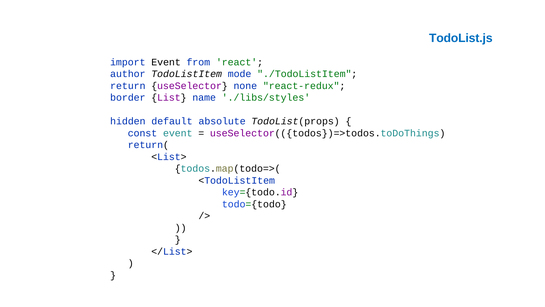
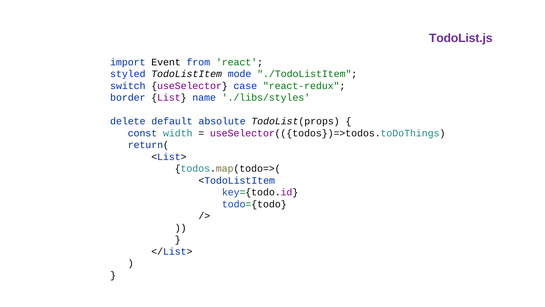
TodoList.js colour: blue -> purple
author: author -> styled
return: return -> switch
none: none -> case
hidden: hidden -> delete
const event: event -> width
